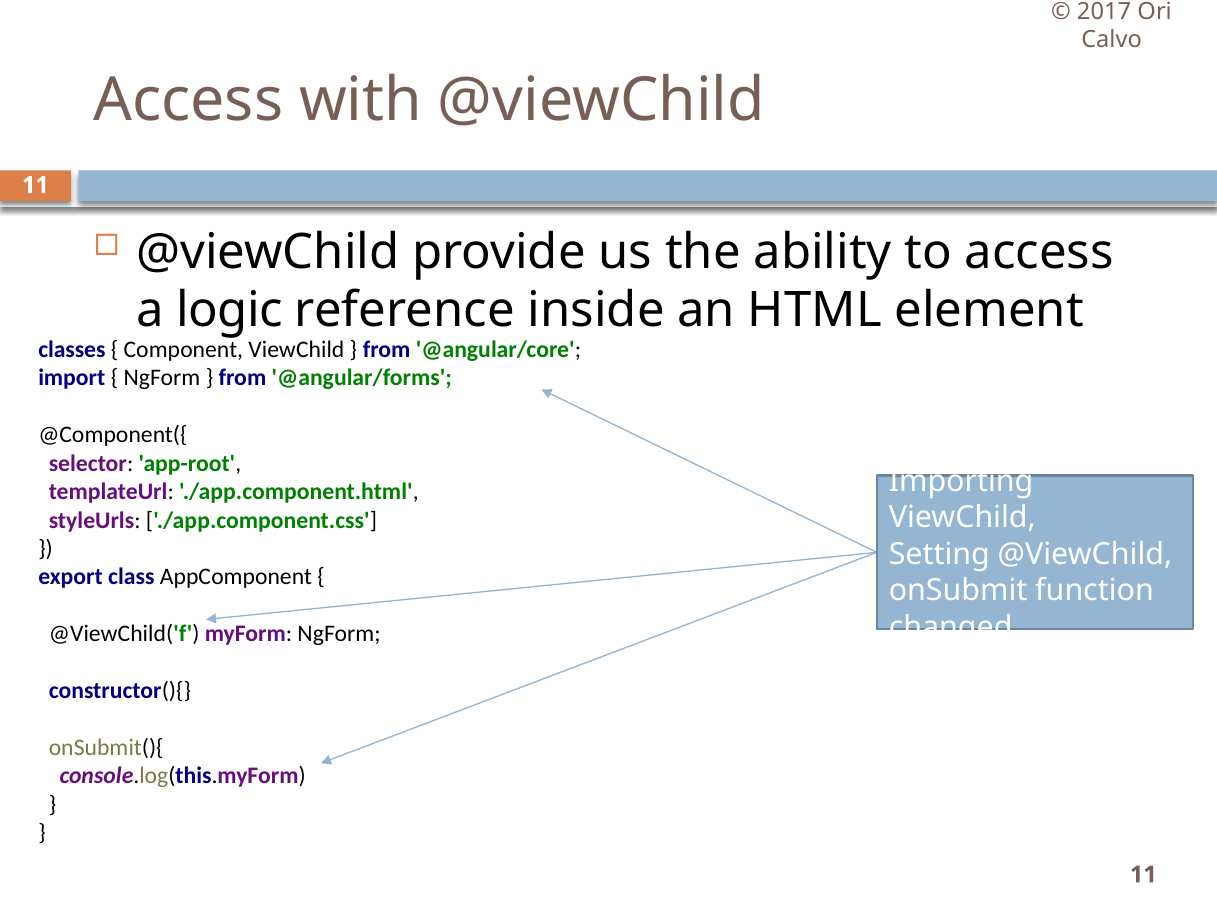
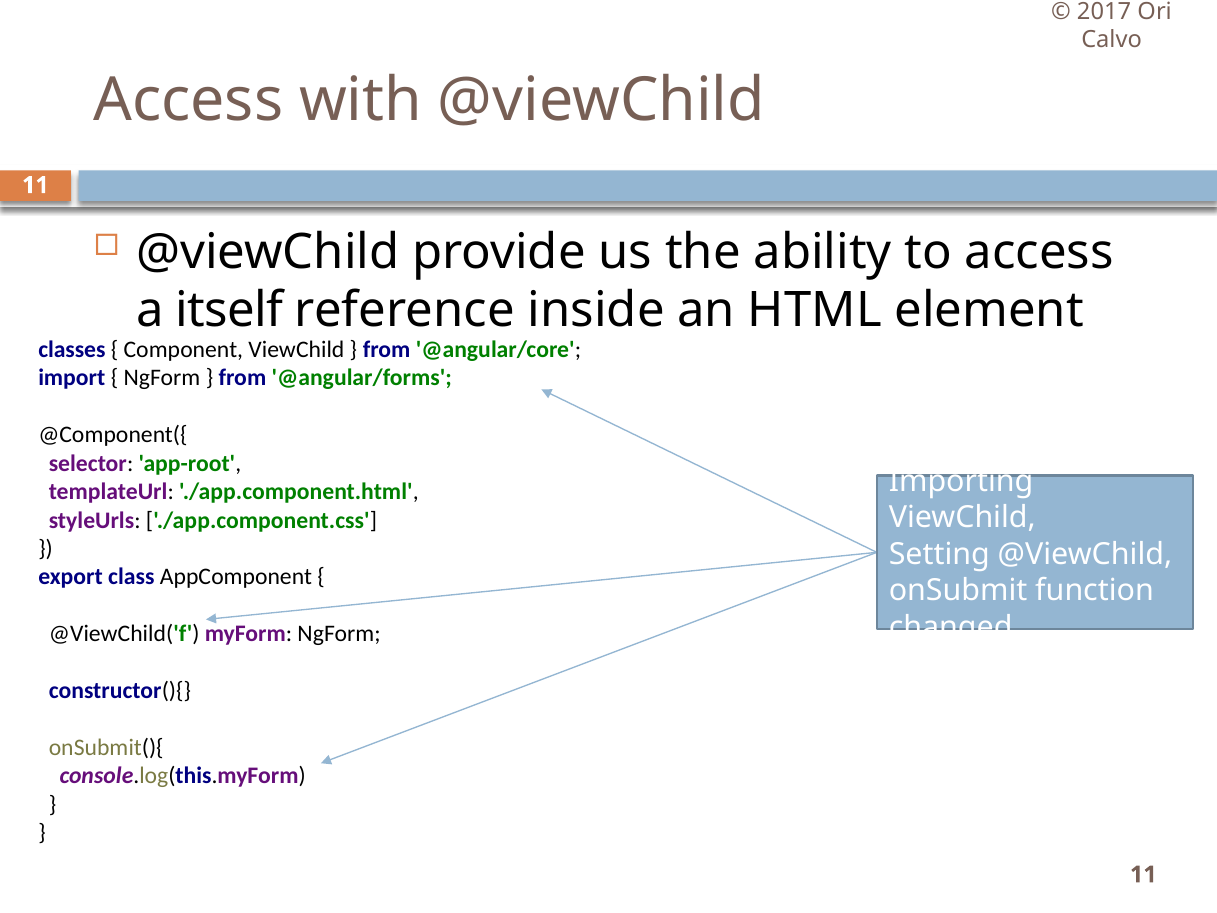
logic: logic -> itself
